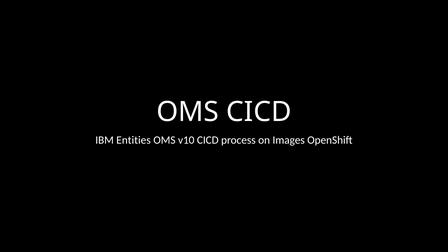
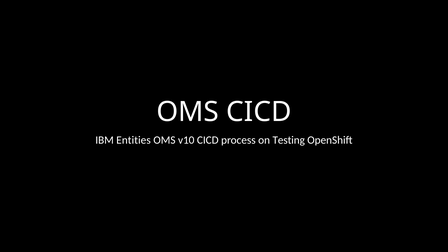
Images: Images -> Testing
